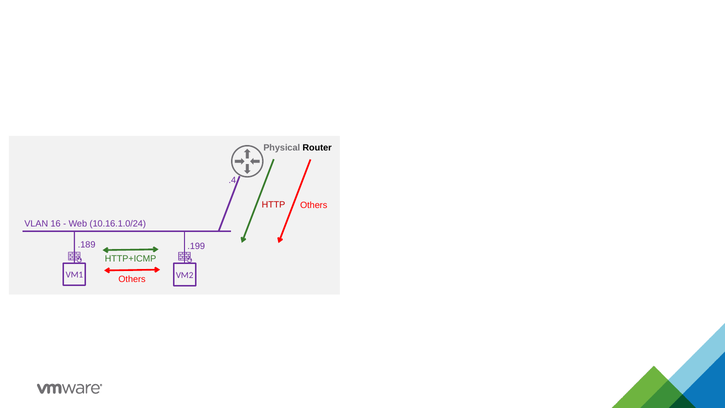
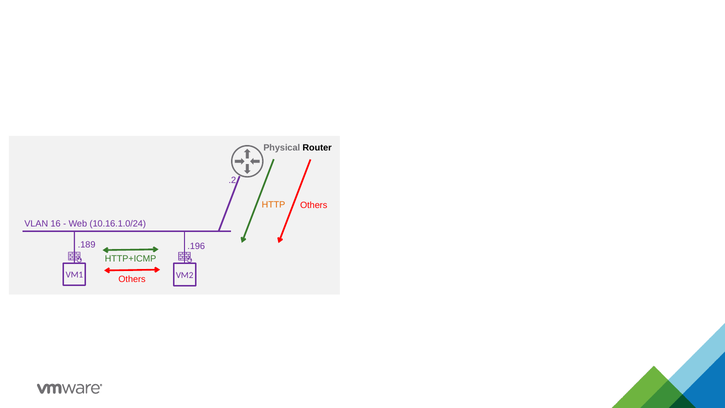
.4: .4 -> .2
HTTP colour: red -> orange
.199: .199 -> .196
